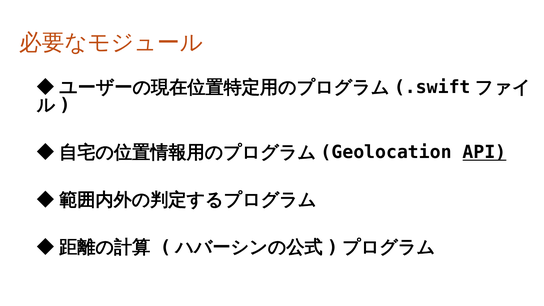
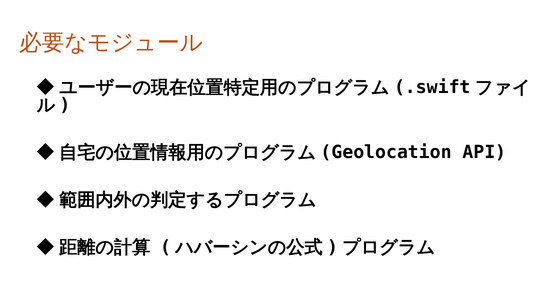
API underline: present -> none
